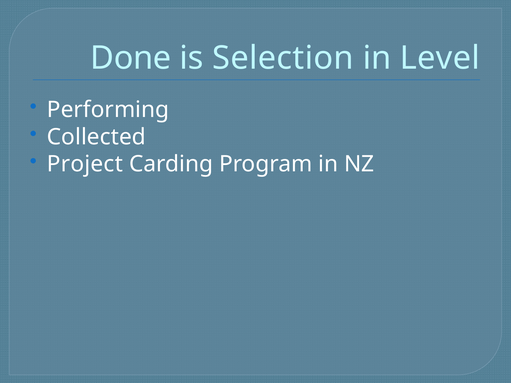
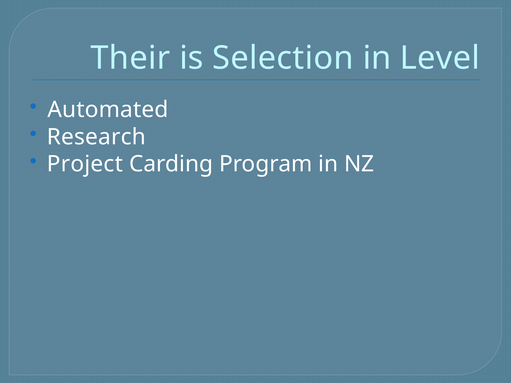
Done: Done -> Their
Performing: Performing -> Automated
Collected: Collected -> Research
